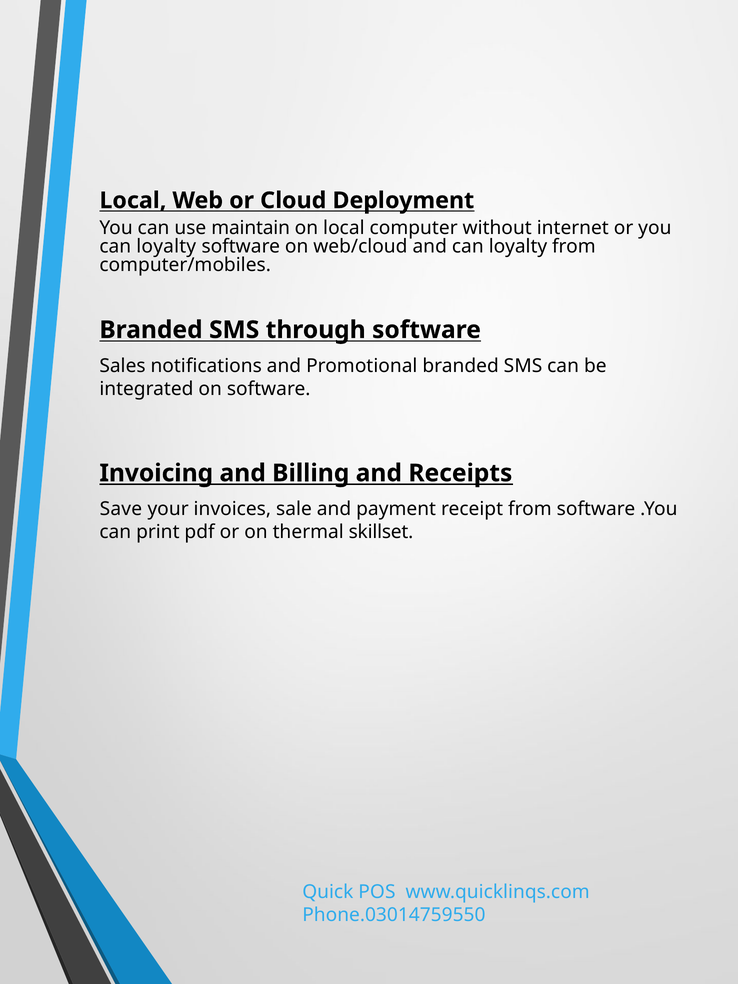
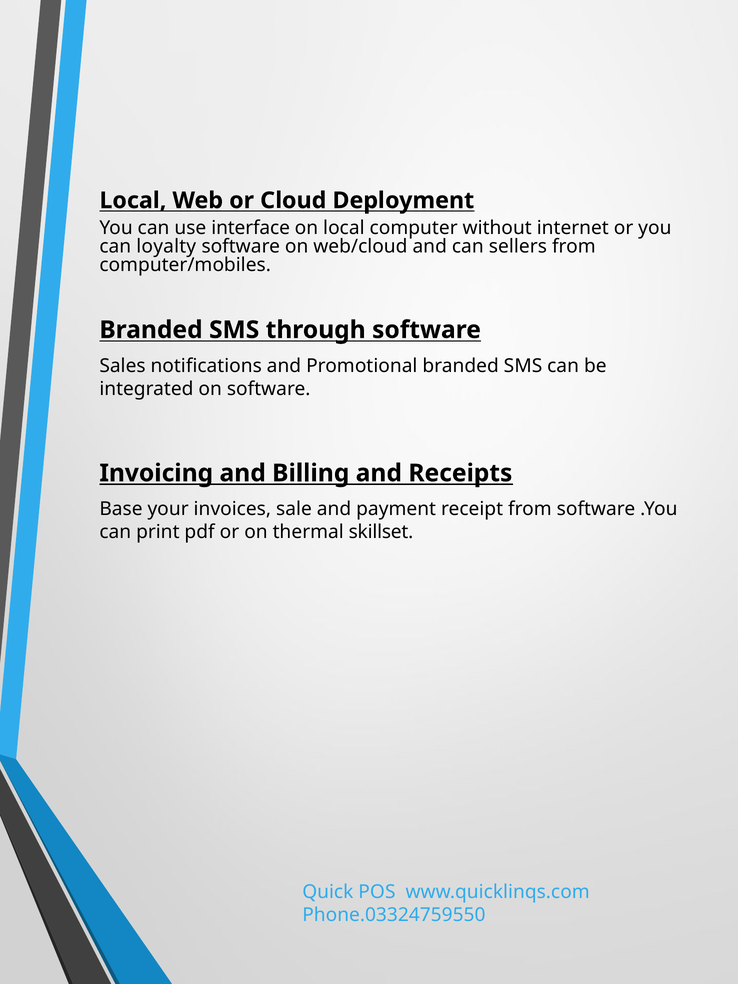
maintain: maintain -> interface
and can loyalty: loyalty -> sellers
Save: Save -> Base
Phone.03014759550: Phone.03014759550 -> Phone.03324759550
